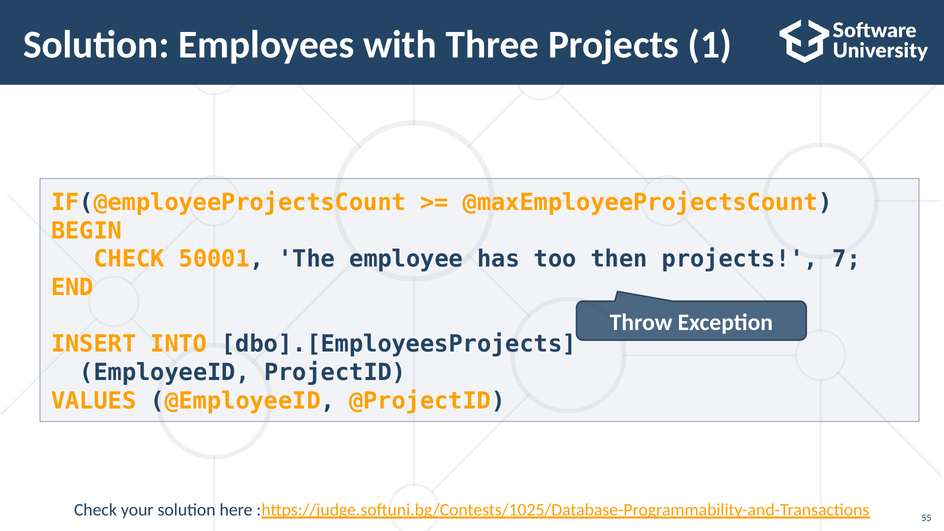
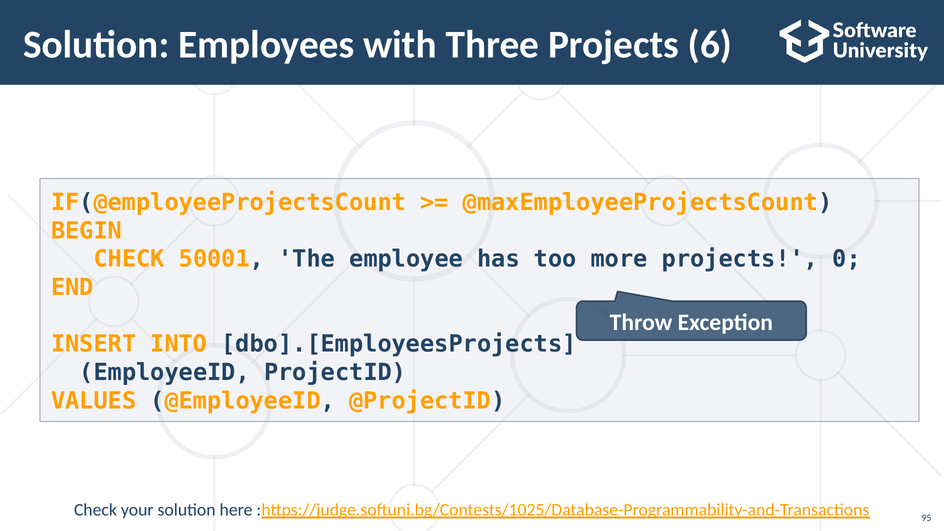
1: 1 -> 6
then: then -> more
7: 7 -> 0
55: 55 -> 95
